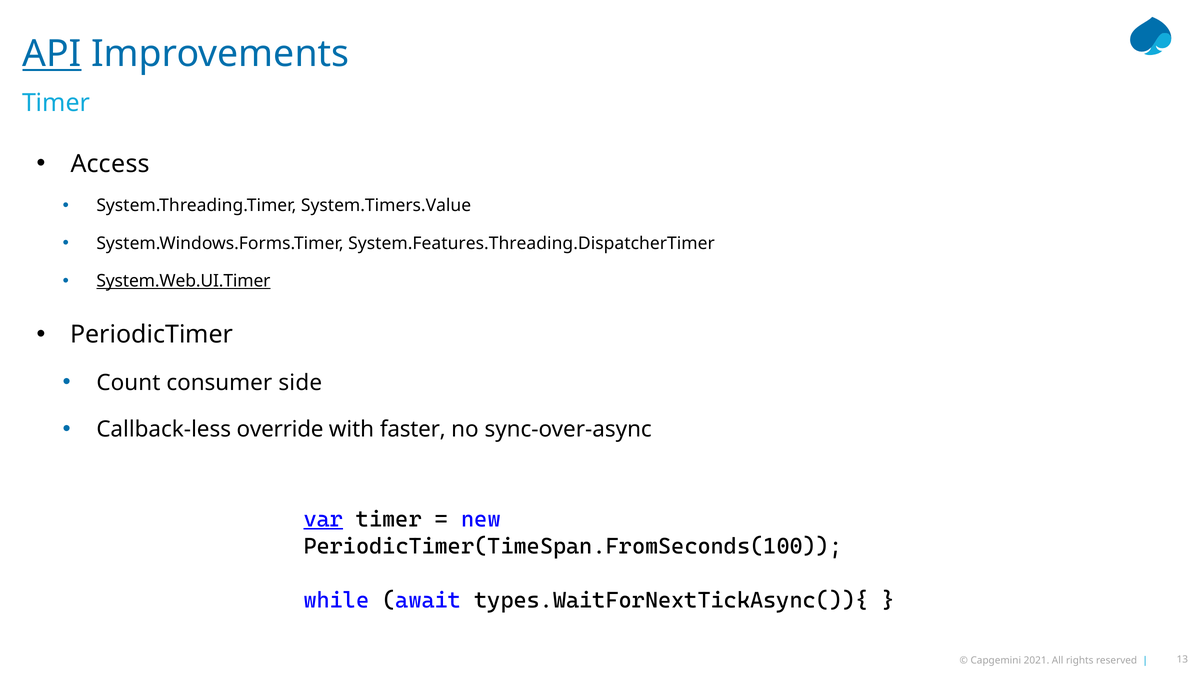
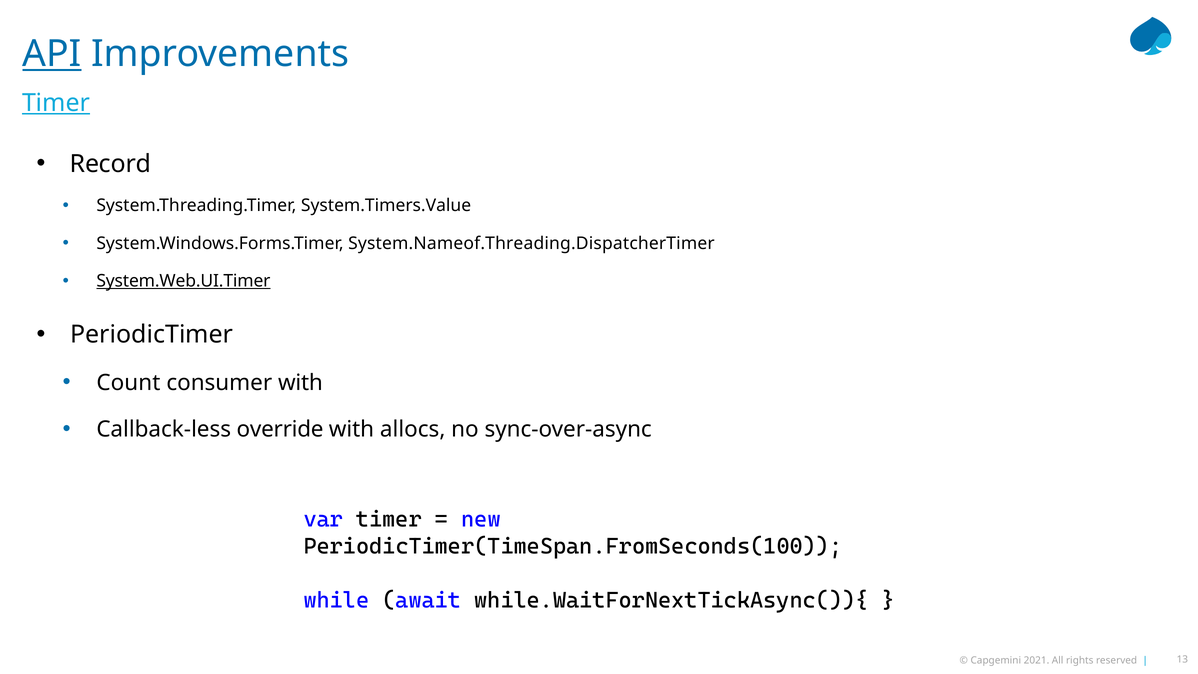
Timer at (56, 103) underline: none -> present
Access: Access -> Record
System.Features.Threading.DispatcherTimer: System.Features.Threading.DispatcherTimer -> System.Nameof.Threading.DispatcherTimer
consumer side: side -> with
faster: faster -> allocs
var underline: present -> none
types.WaitForNextTickAsync()){: types.WaitForNextTickAsync()){ -> while.WaitForNextTickAsync()){
